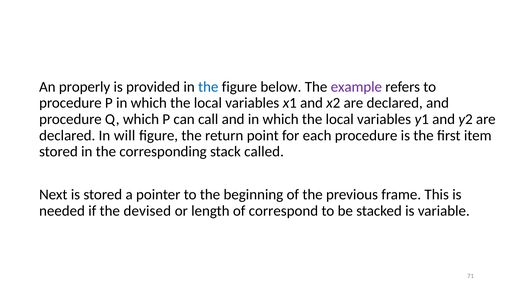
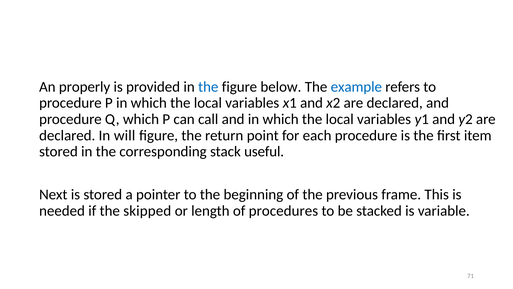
example colour: purple -> blue
called: called -> useful
devised: devised -> skipped
correspond: correspond -> procedures
